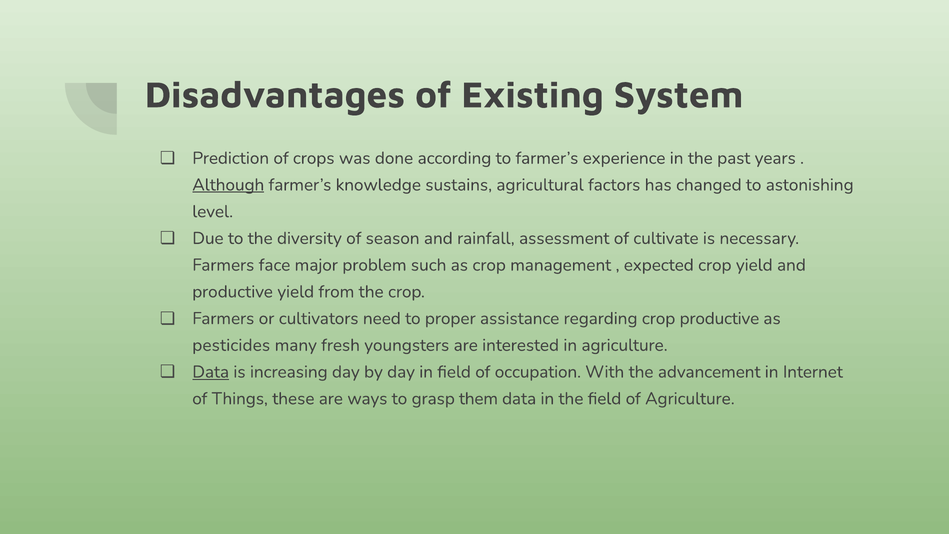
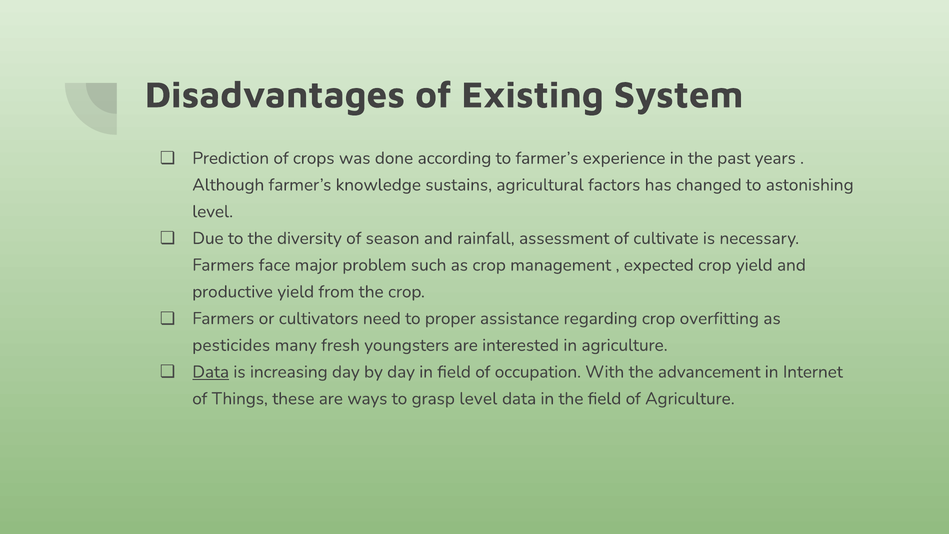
Although underline: present -> none
crop productive: productive -> overfitting
grasp them: them -> level
